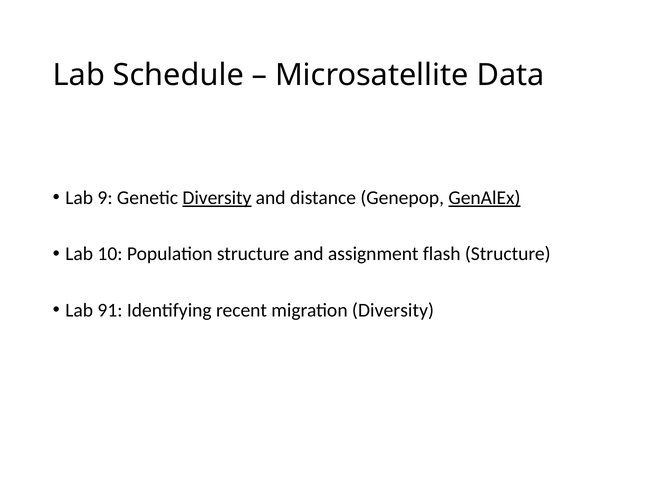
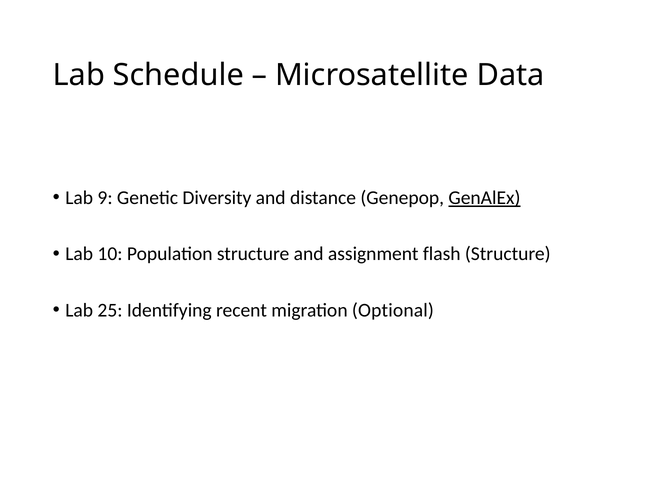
Diversity at (217, 198) underline: present -> none
91: 91 -> 25
migration Diversity: Diversity -> Optional
